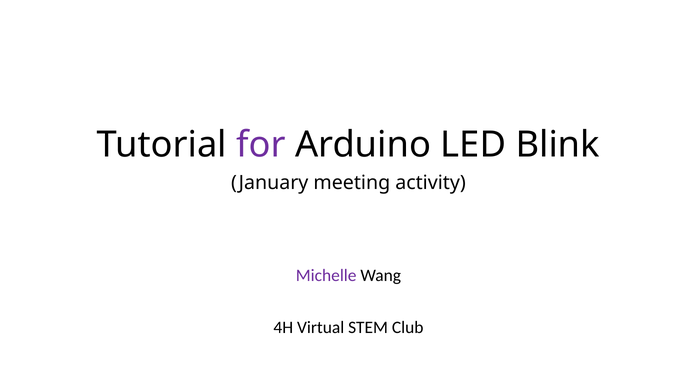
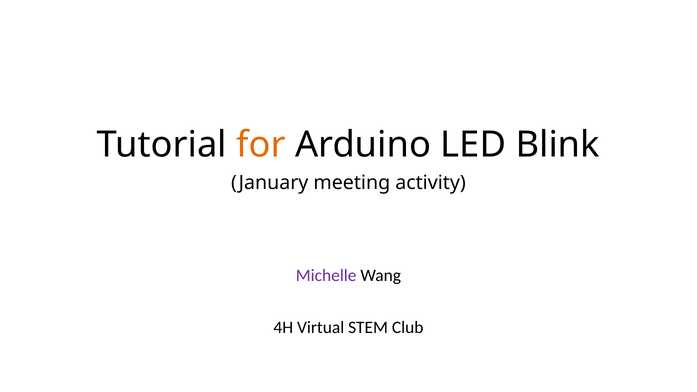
for colour: purple -> orange
